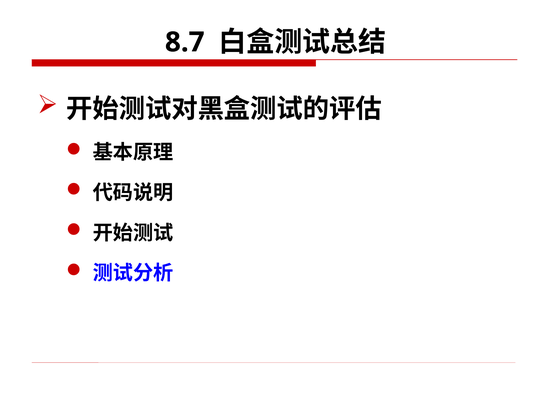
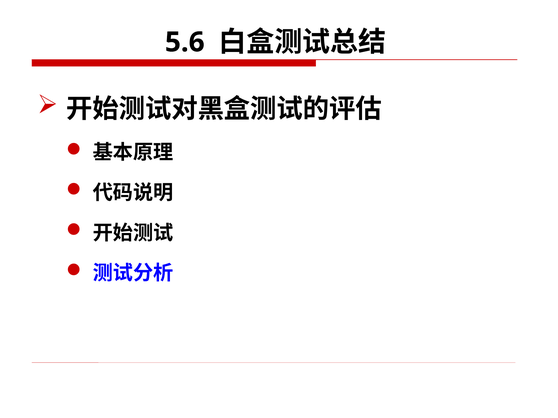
8.7: 8.7 -> 5.6
